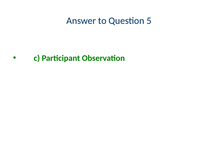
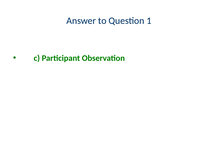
5: 5 -> 1
